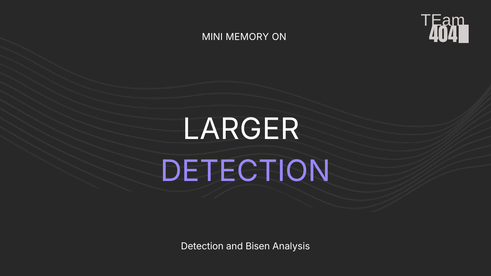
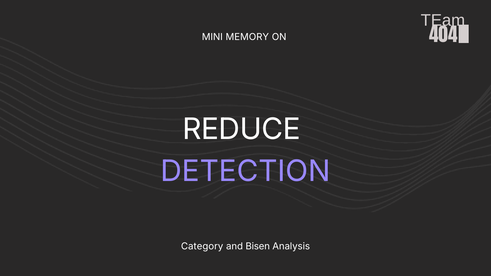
LARGER: LARGER -> REDUCE
Detection at (202, 246): Detection -> Category
